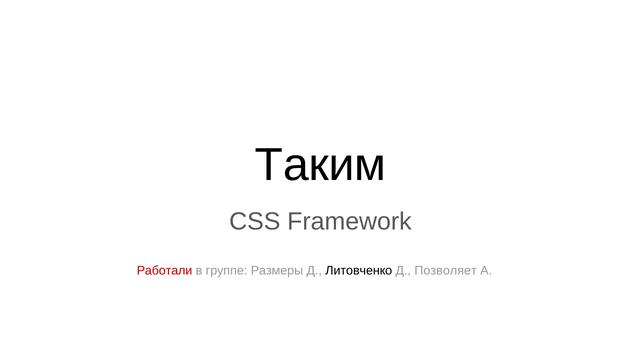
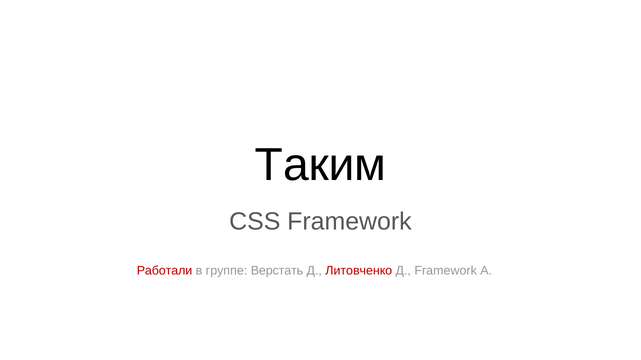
Размеры: Размеры -> Верстать
Литовченко colour: black -> red
Д Позволяет: Позволяет -> Framework
